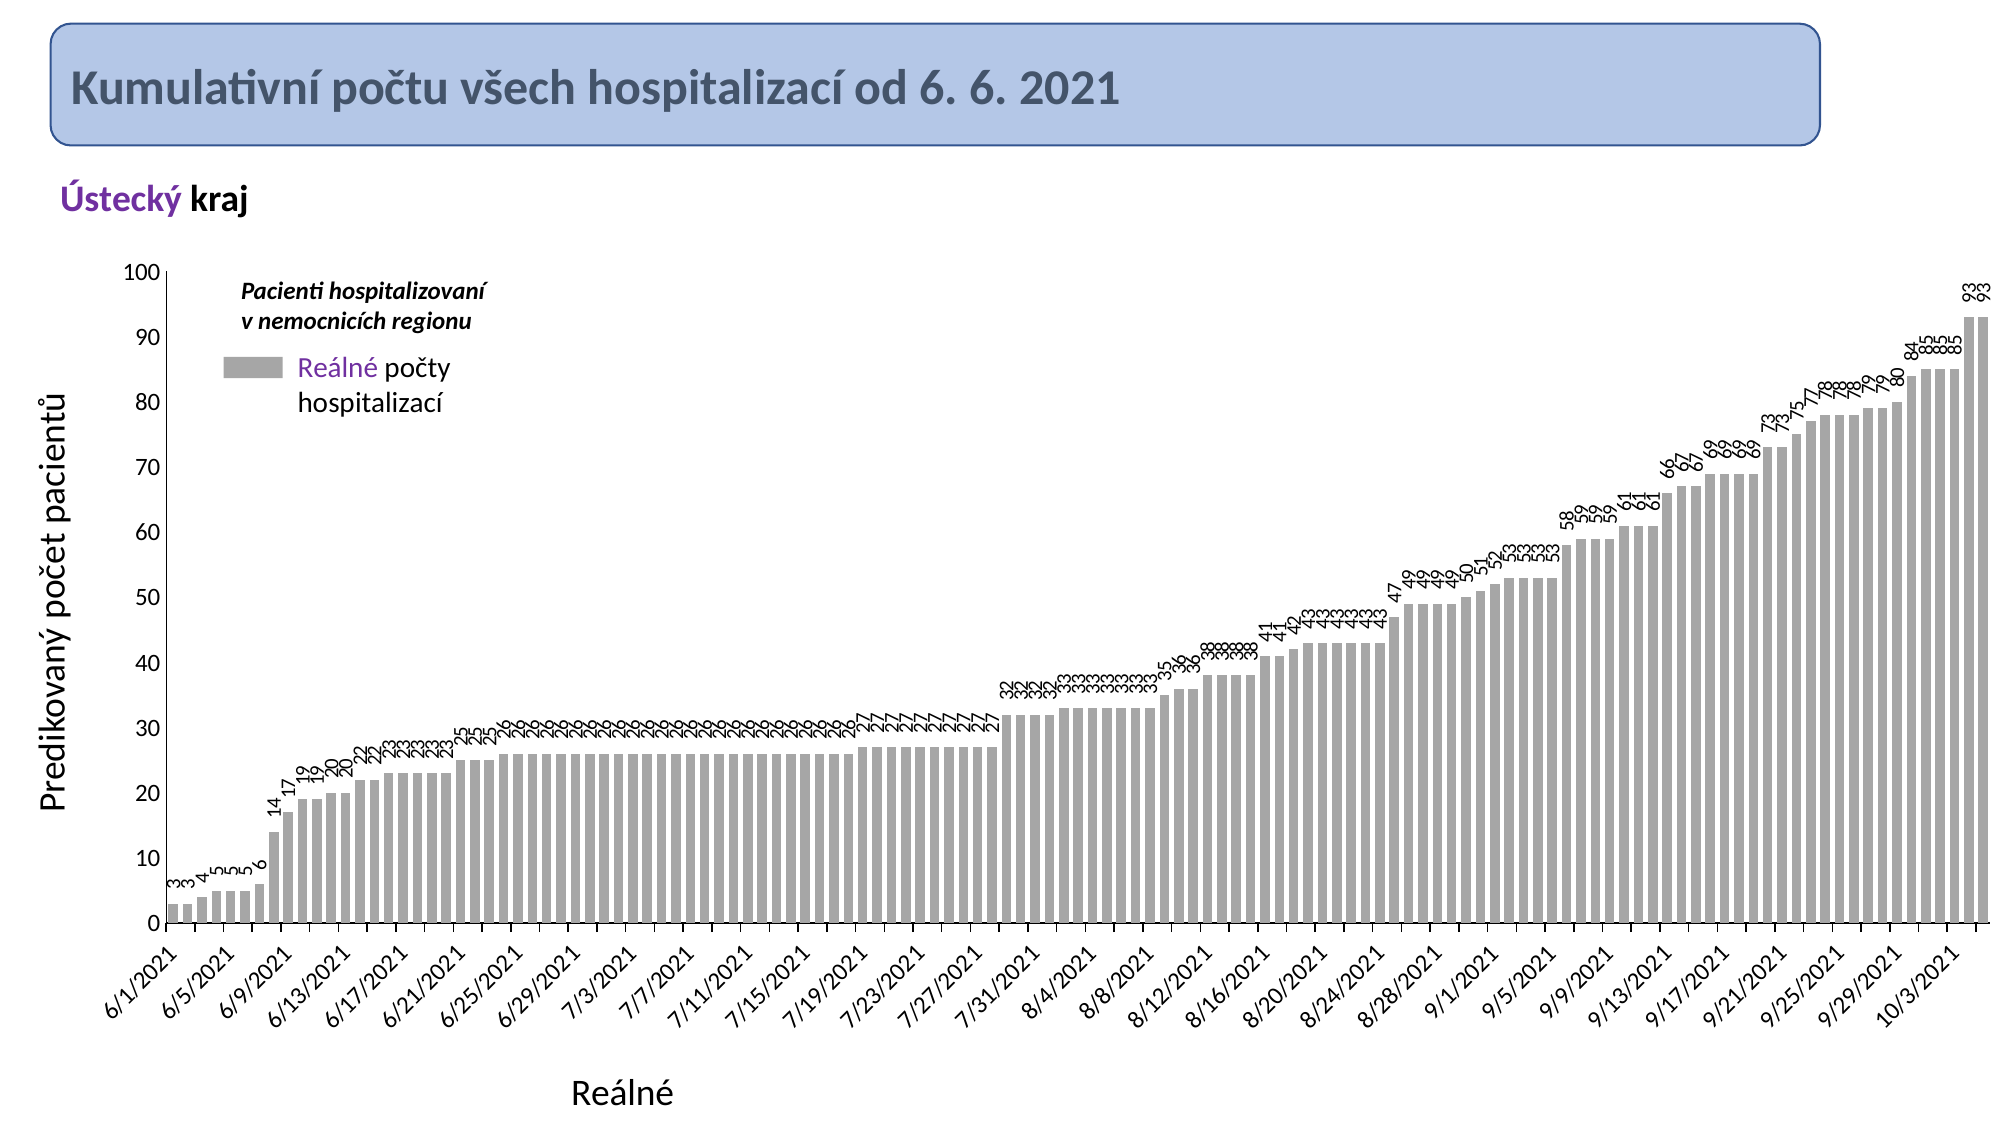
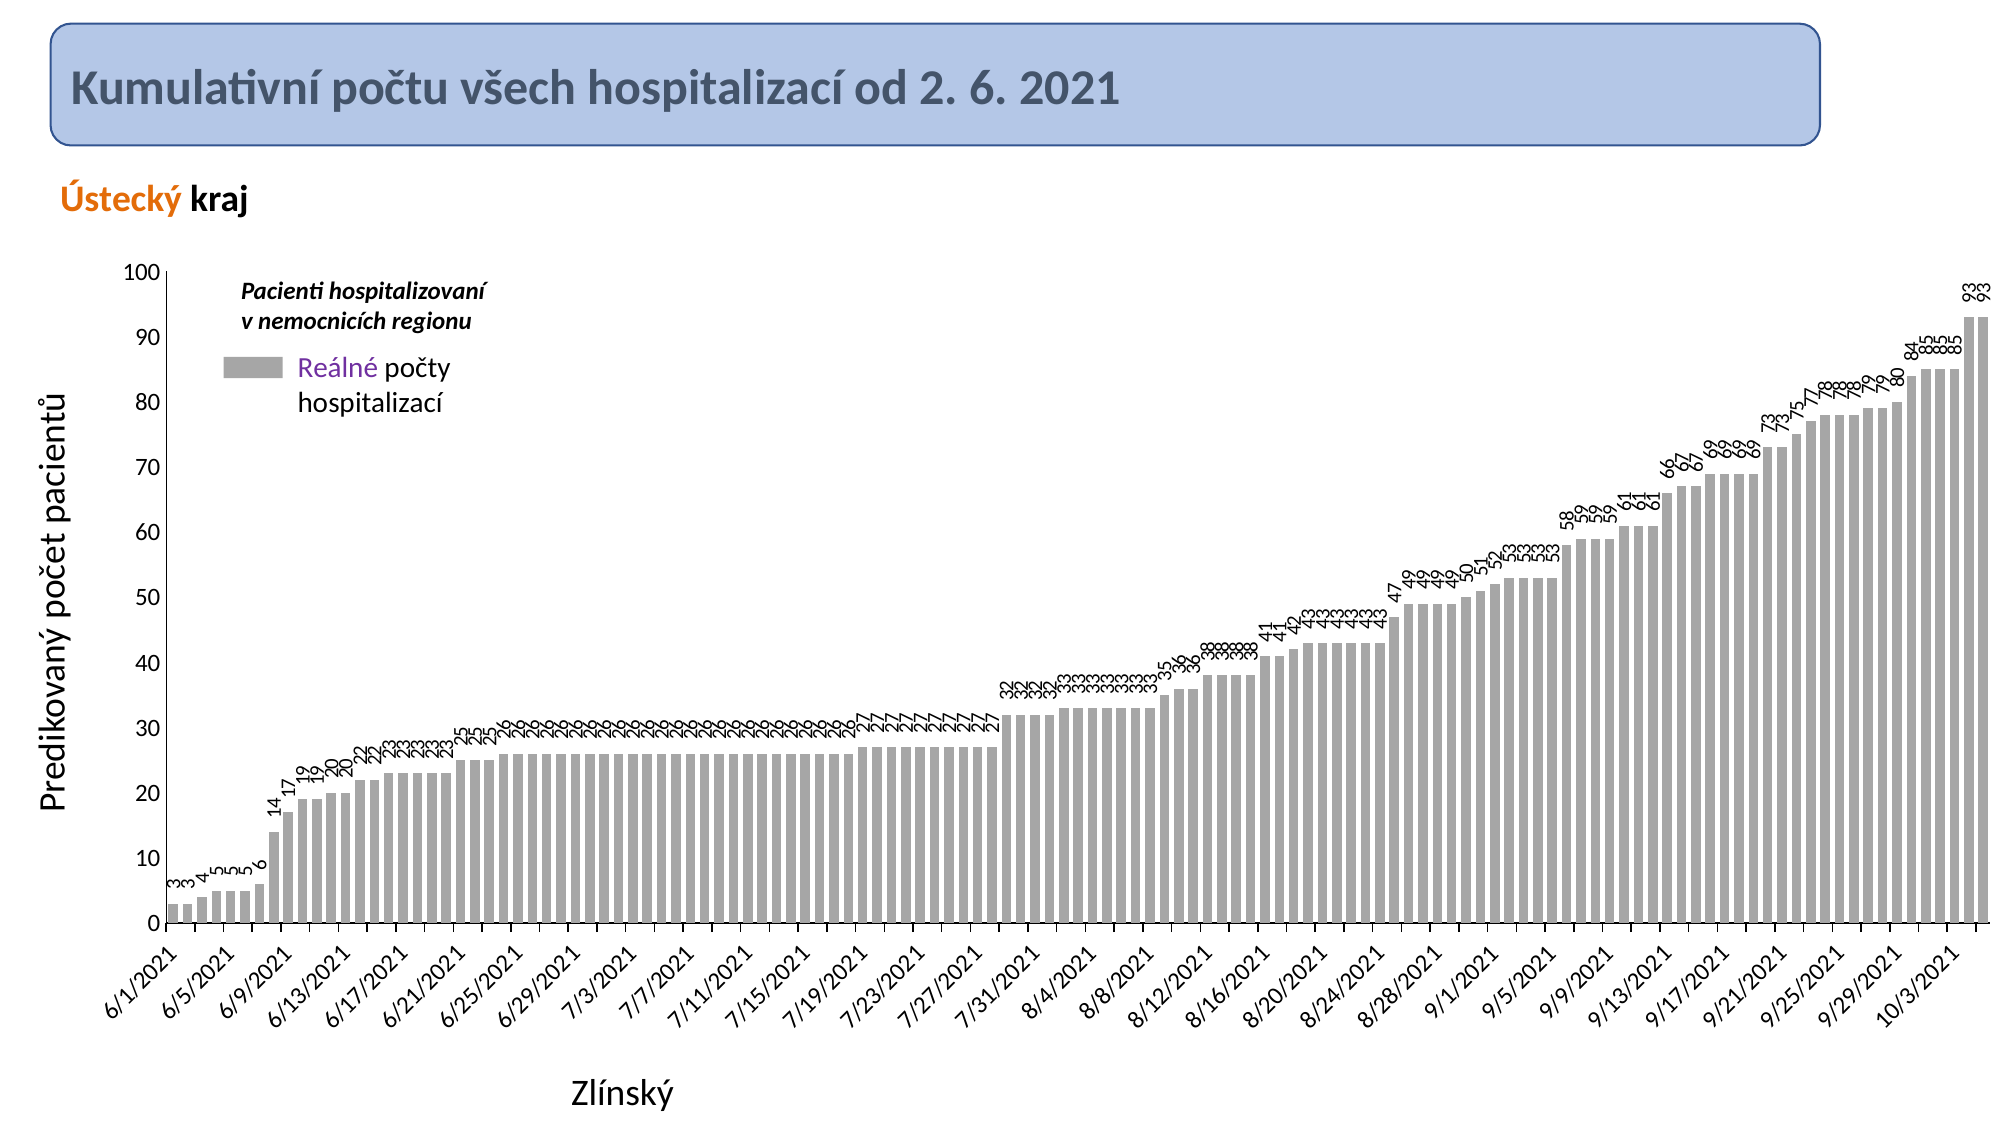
od 6: 6 -> 2
Ústecký colour: purple -> orange
Reálné at (622, 1093): Reálné -> Zlínský
